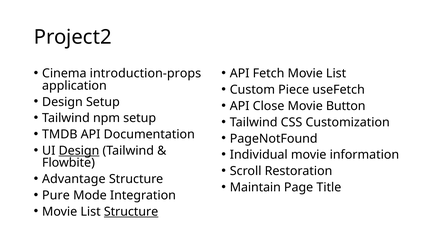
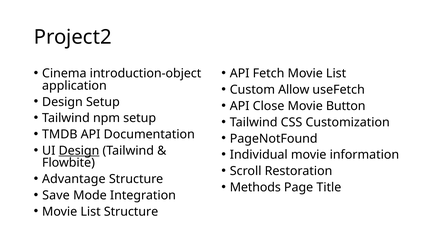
introduction-props: introduction-props -> introduction-object
Piece: Piece -> Allow
Maintain: Maintain -> Methods
Pure: Pure -> Save
Structure at (131, 212) underline: present -> none
